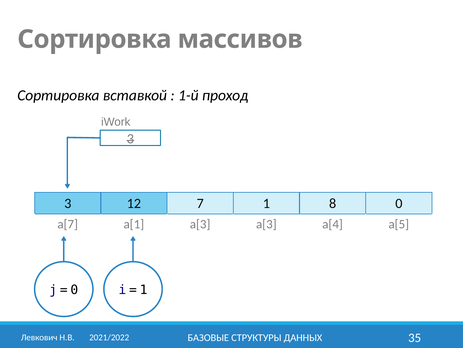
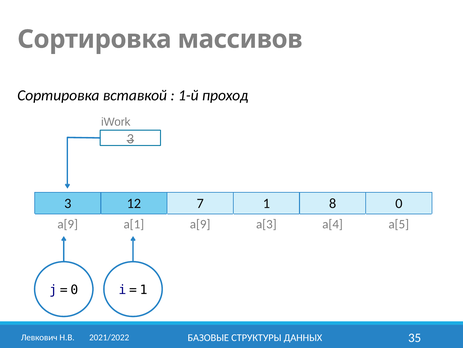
a[7 at (68, 224): a[7 -> a[9
a[1 a[3: a[3 -> a[9
